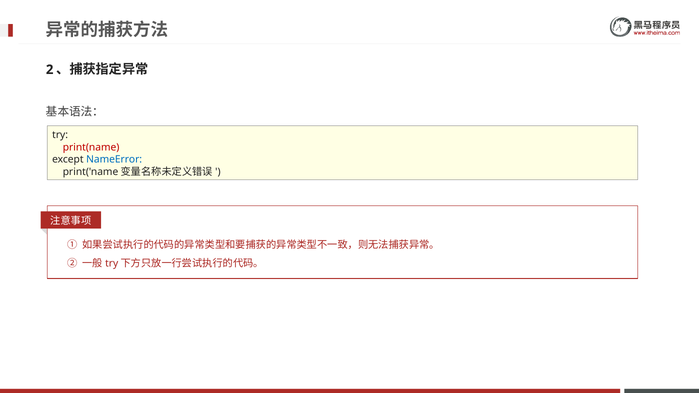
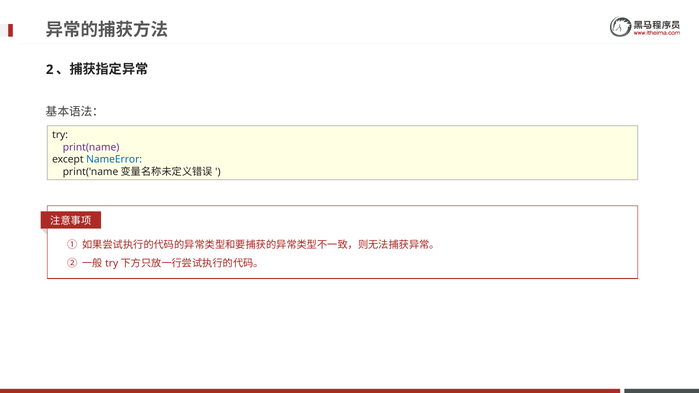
print(name colour: red -> purple
